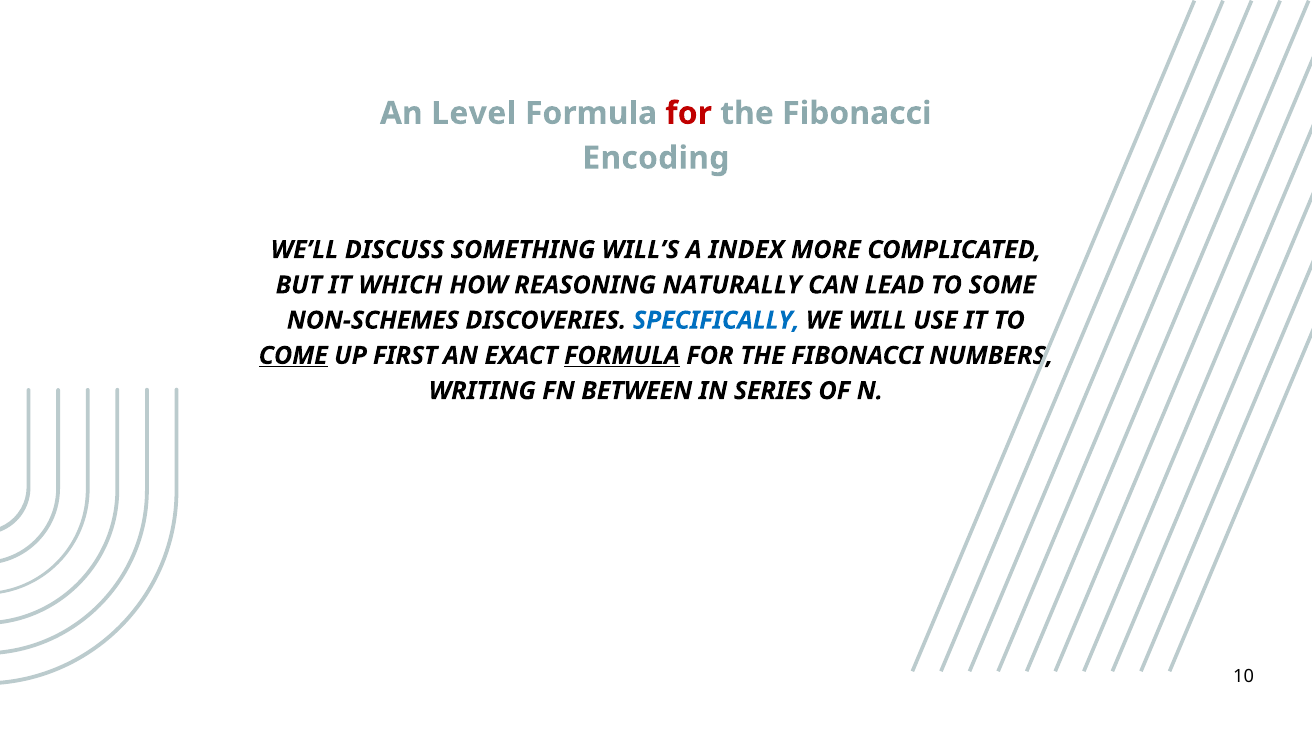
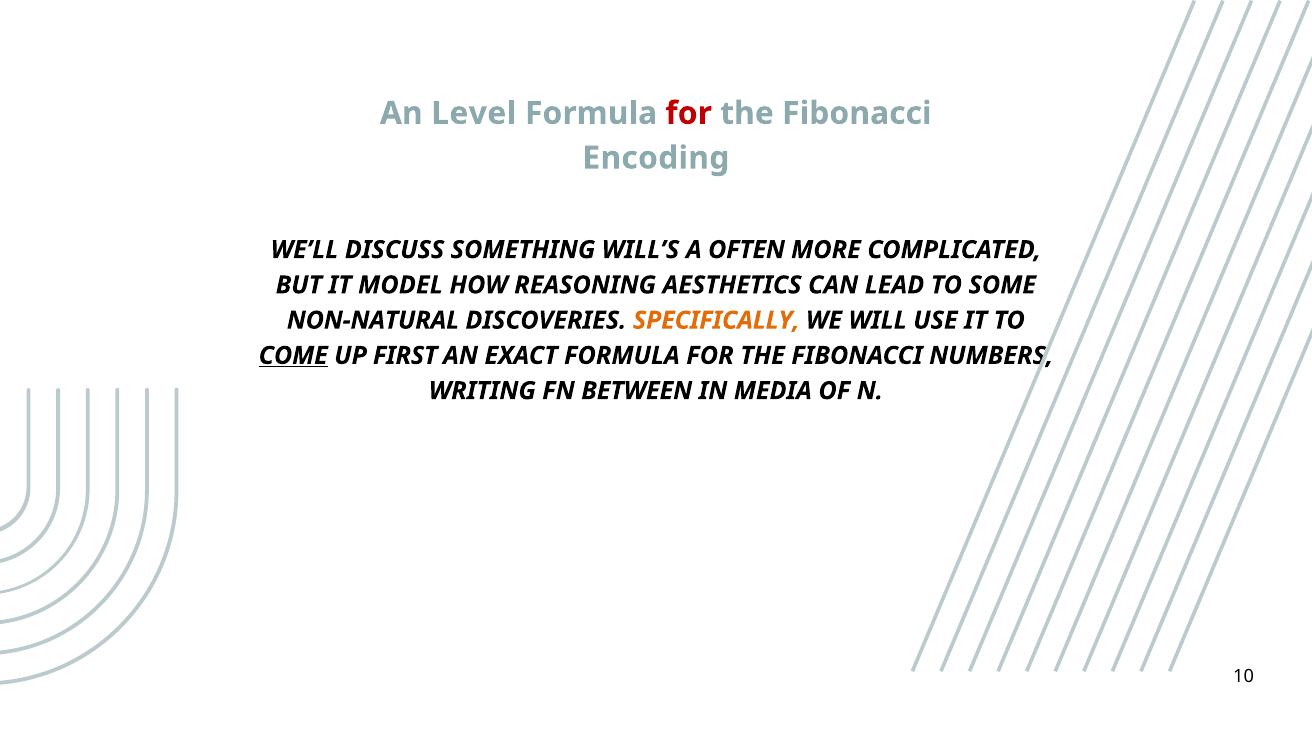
INDEX: INDEX -> OFTEN
WHICH: WHICH -> MODEL
NATURALLY: NATURALLY -> AESTHETICS
NON-SCHEMES: NON-SCHEMES -> NON-NATURAL
SPECIFICALLY colour: blue -> orange
FORMULA at (622, 356) underline: present -> none
SERIES: SERIES -> MEDIA
